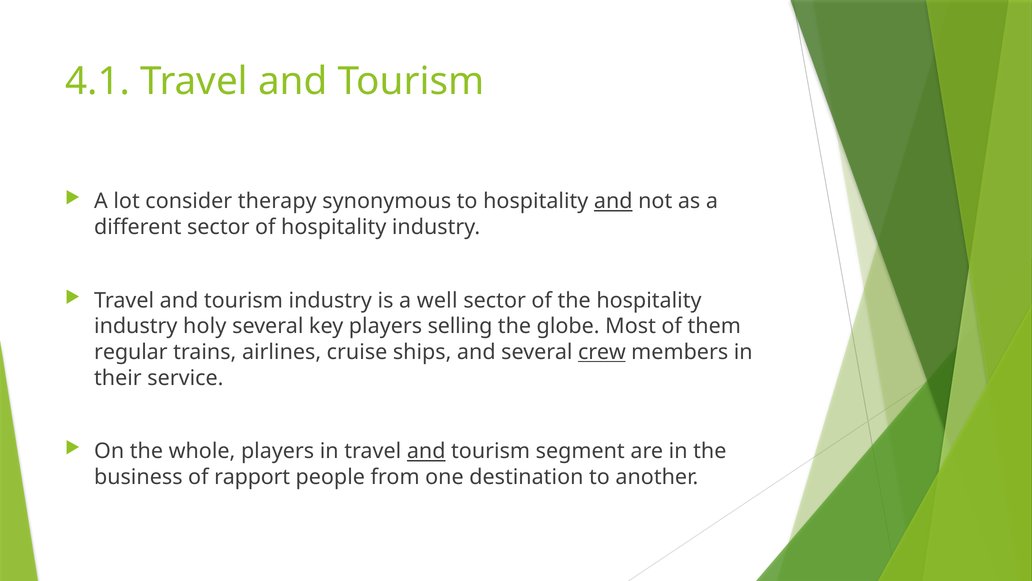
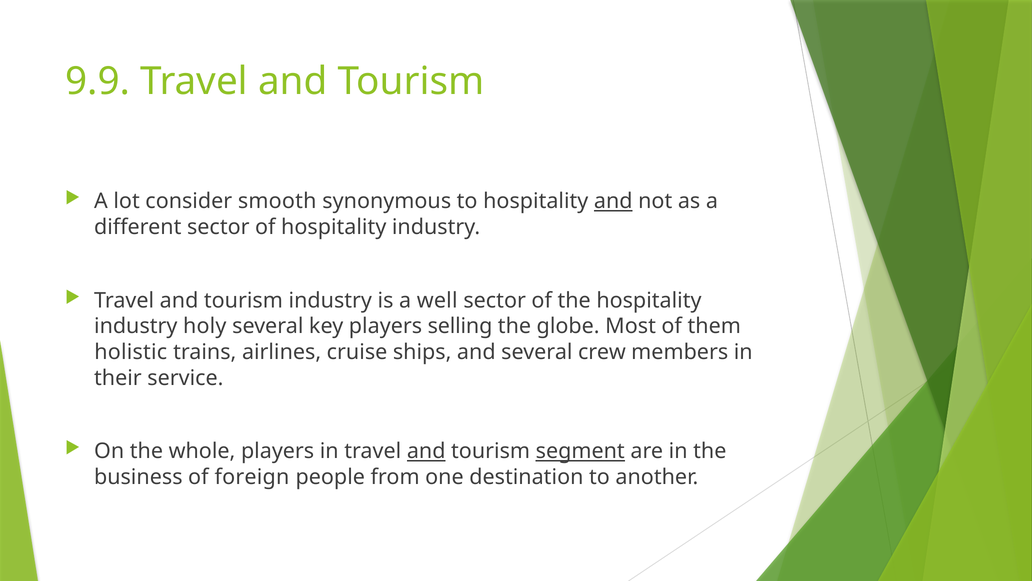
4.1: 4.1 -> 9.9
therapy: therapy -> smooth
regular: regular -> holistic
crew underline: present -> none
segment underline: none -> present
rapport: rapport -> foreign
